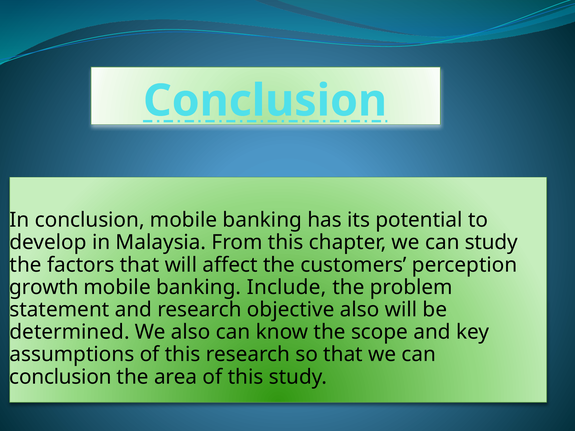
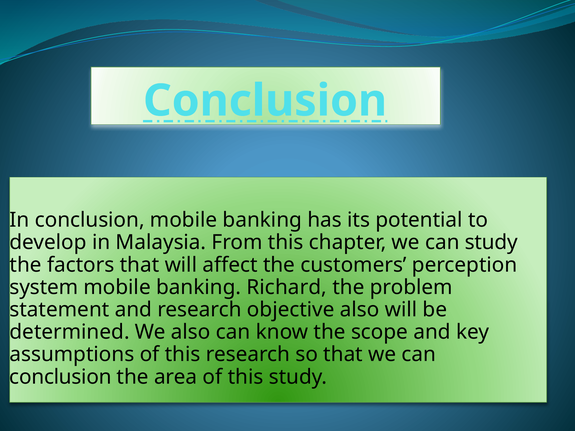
growth: growth -> system
Include: Include -> Richard
